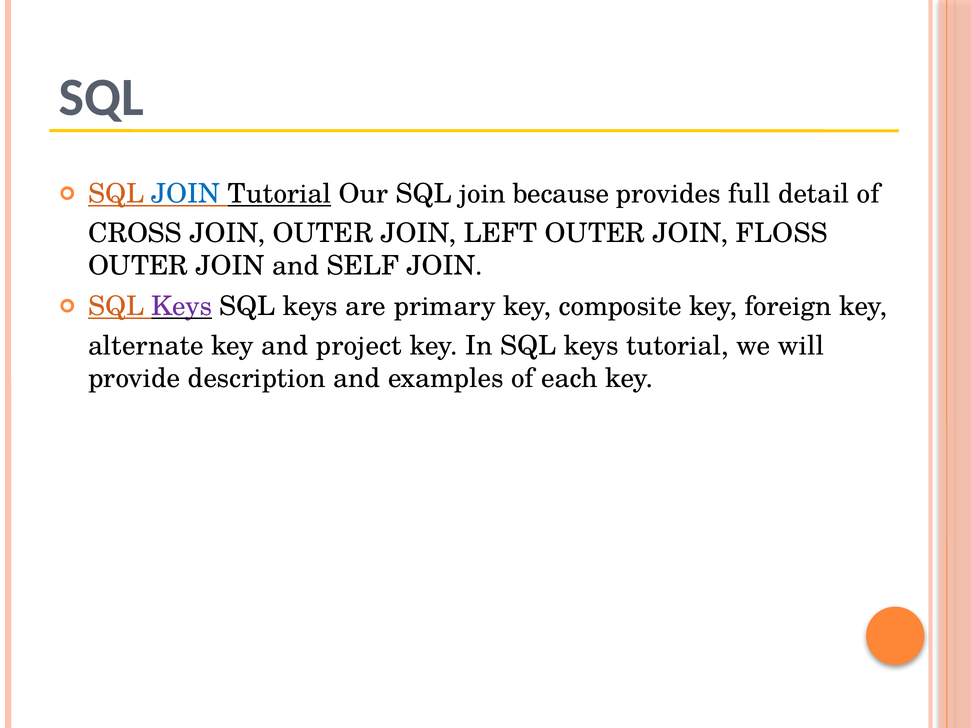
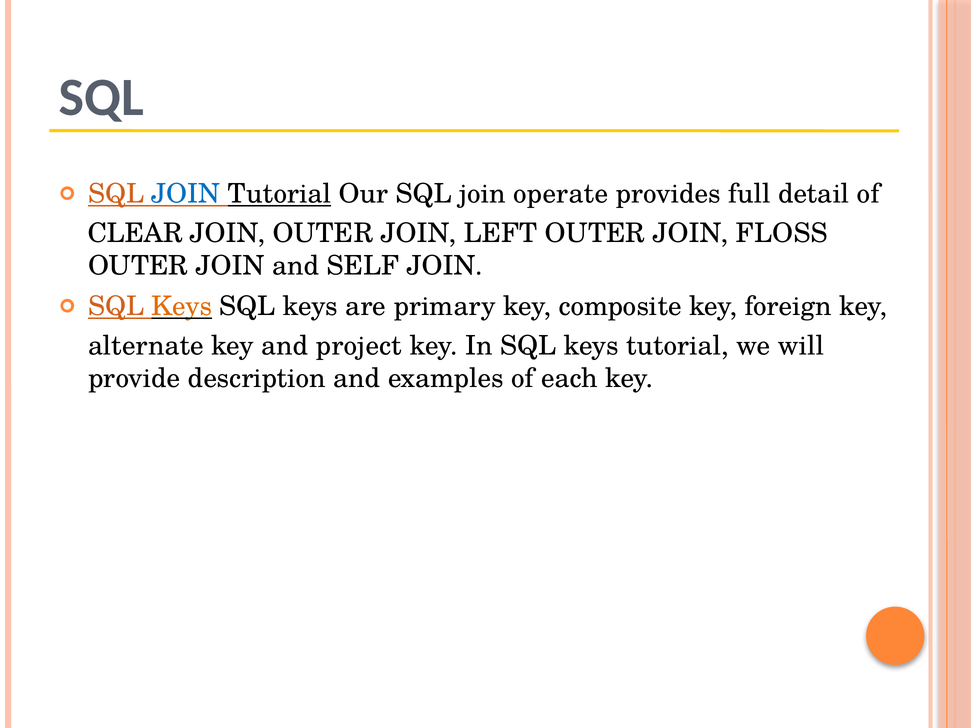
because: because -> operate
CROSS: CROSS -> CLEAR
Keys at (182, 307) colour: purple -> orange
